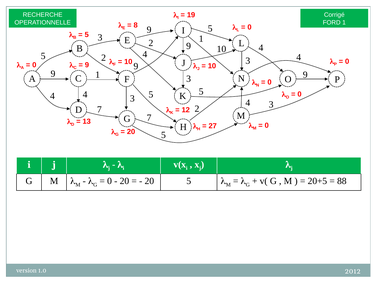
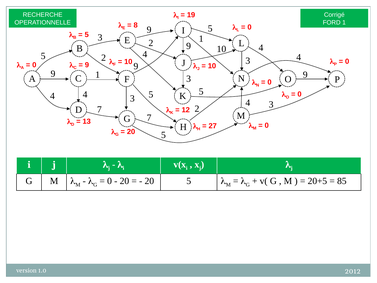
88: 88 -> 85
